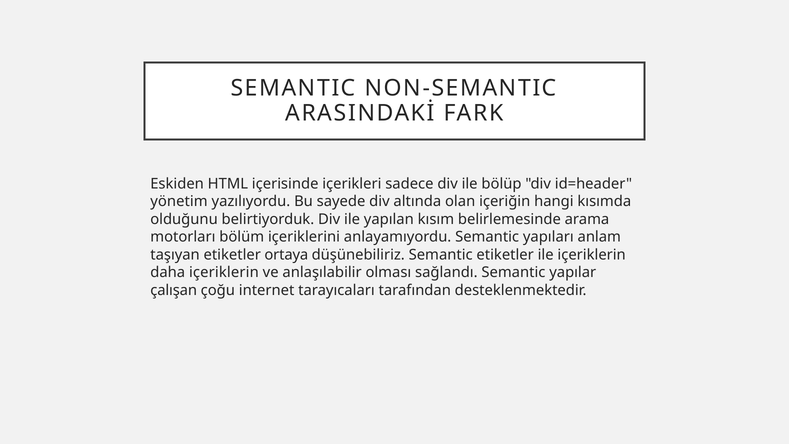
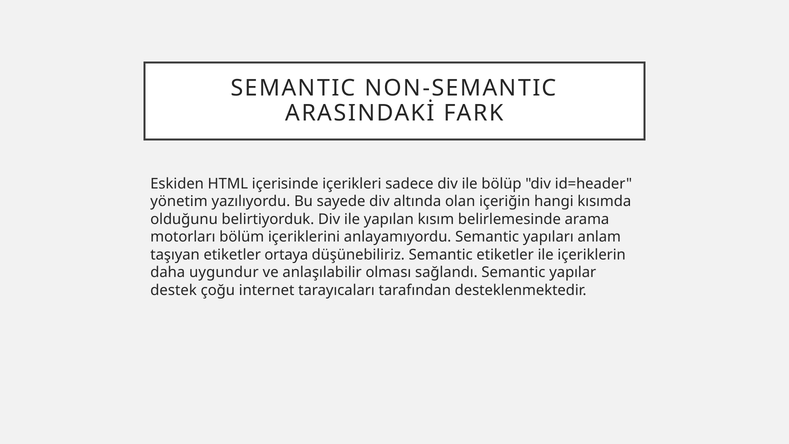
daha içeriklerin: içeriklerin -> uygundur
çalışan: çalışan -> destek
